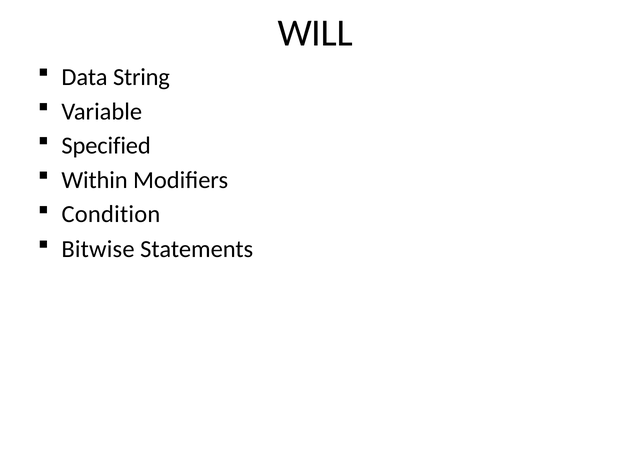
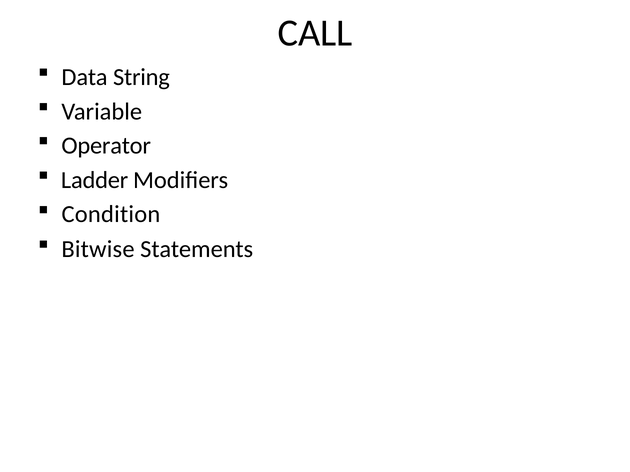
WILL: WILL -> CALL
Specified: Specified -> Operator
Within: Within -> Ladder
